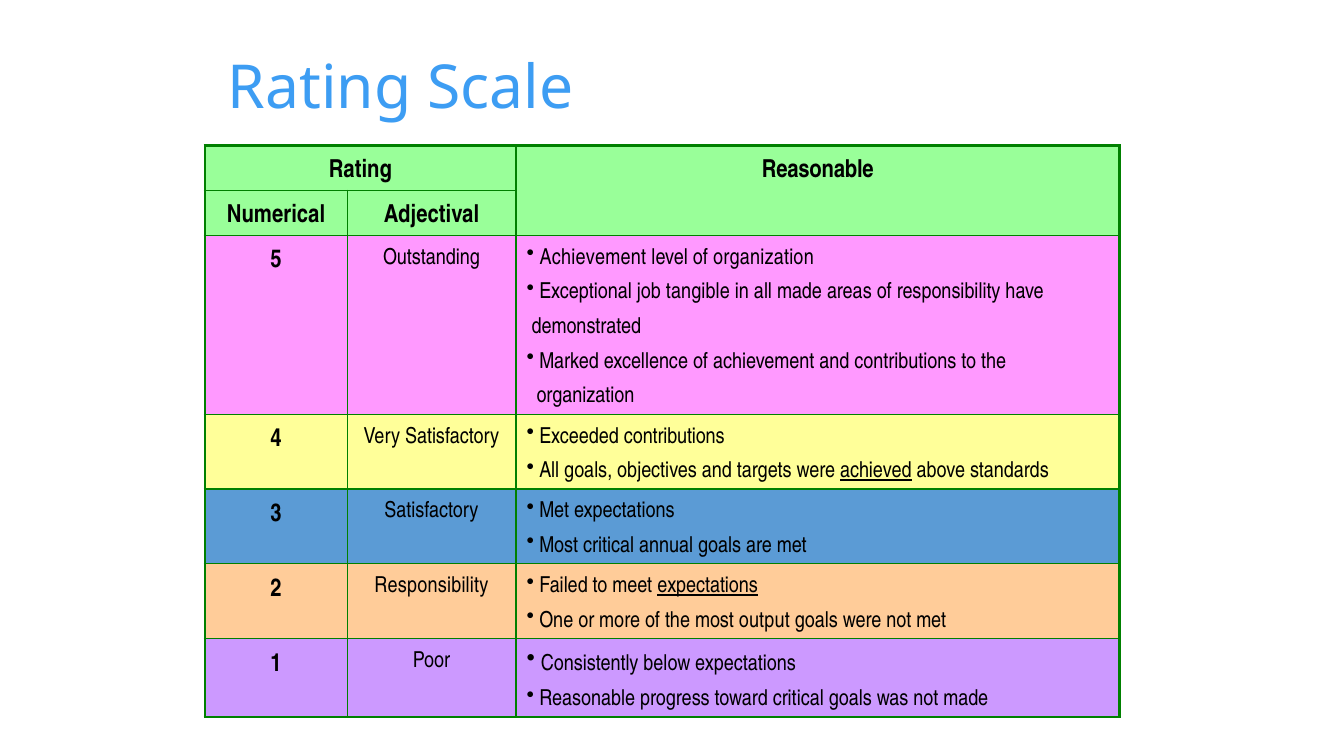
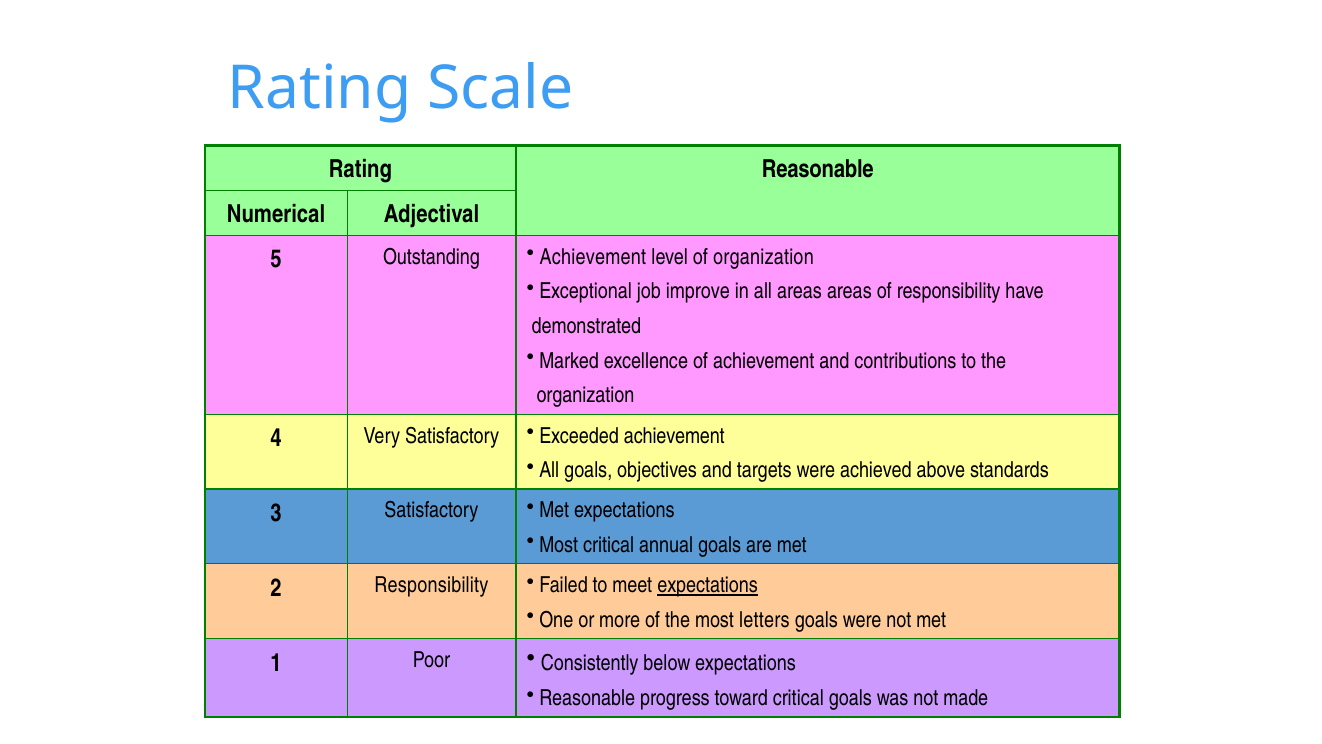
tangible: tangible -> improve
all made: made -> areas
Exceeded contributions: contributions -> achievement
achieved underline: present -> none
output: output -> letters
